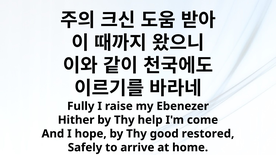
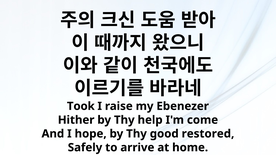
Fully: Fully -> Took
